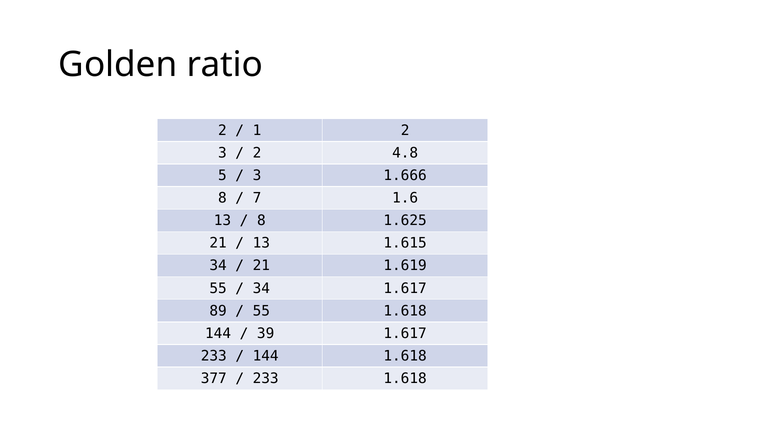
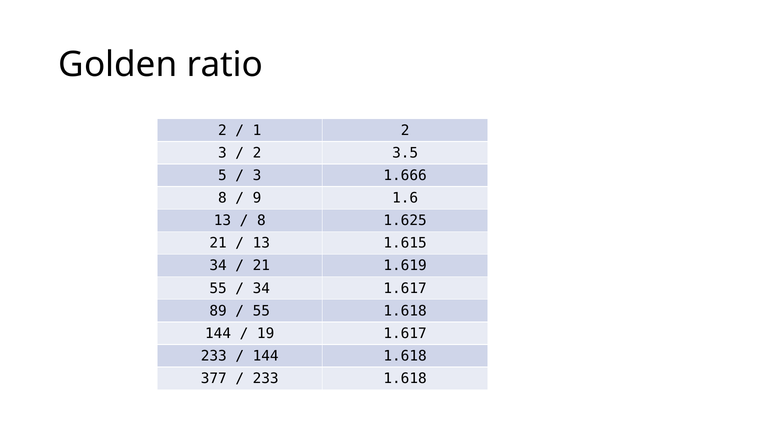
4.8: 4.8 -> 3.5
7: 7 -> 9
39: 39 -> 19
